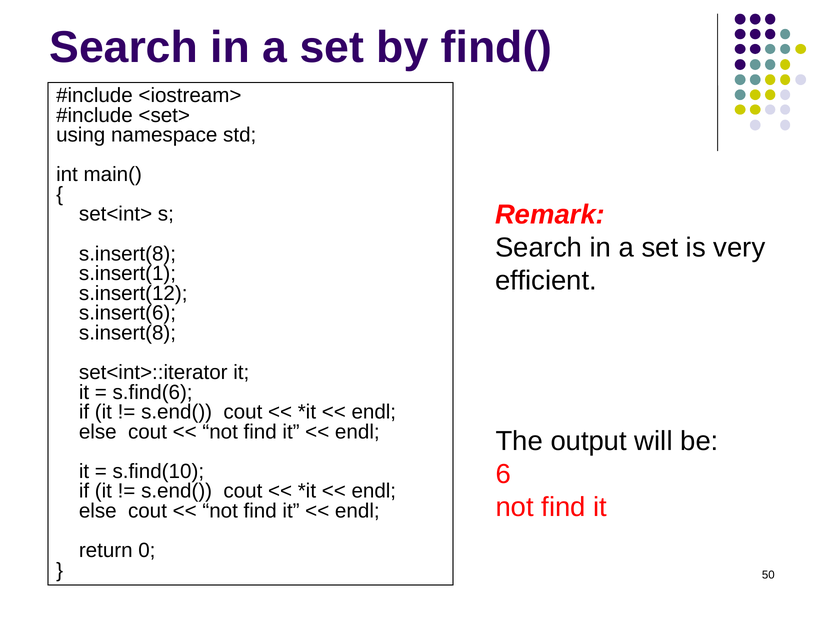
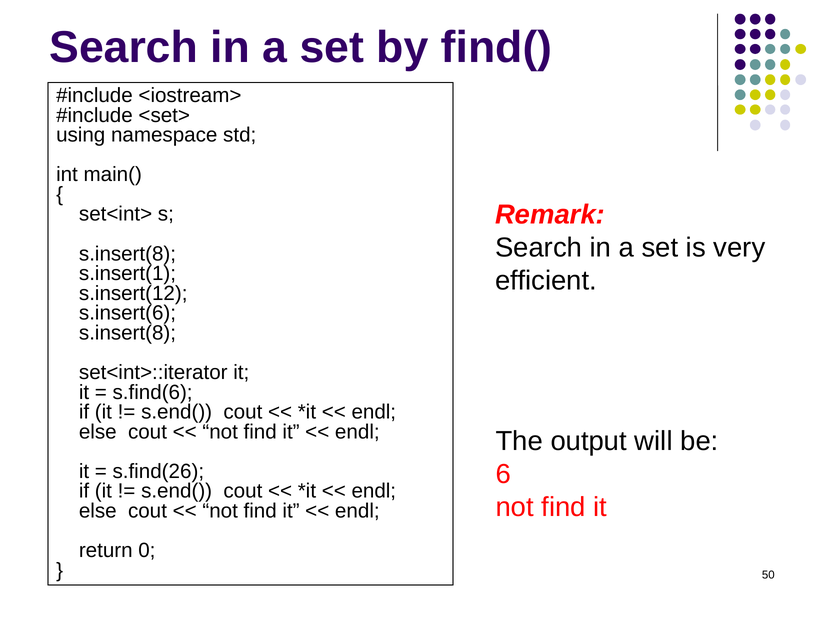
s.find(10: s.find(10 -> s.find(26
